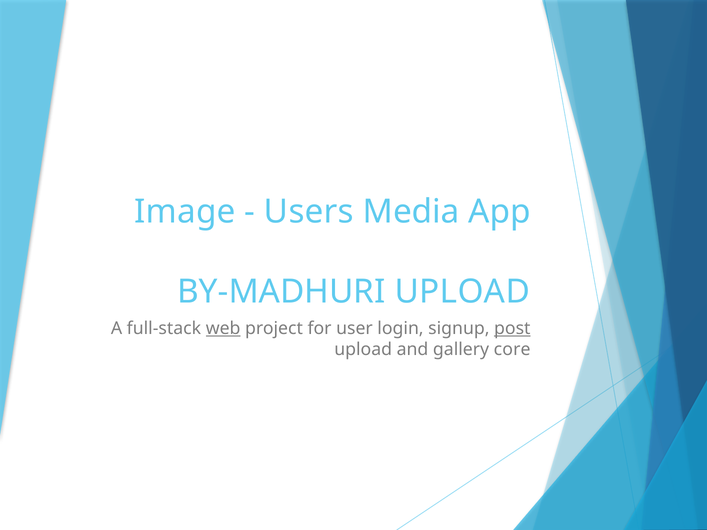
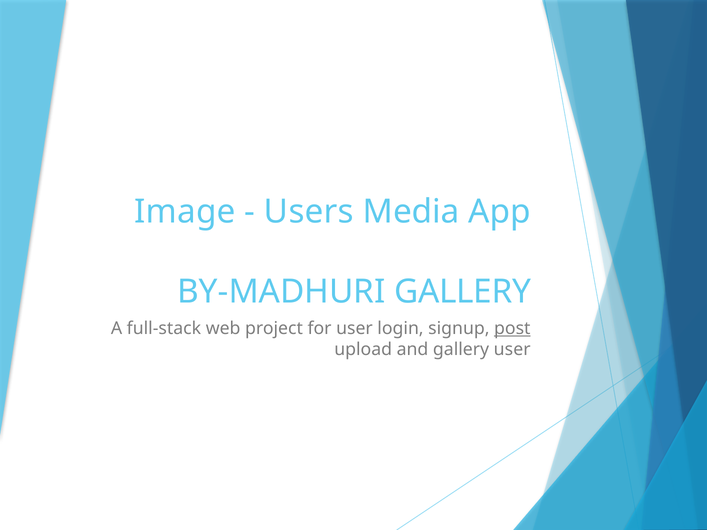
BY-MADHURI UPLOAD: UPLOAD -> GALLERY
web underline: present -> none
gallery core: core -> user
